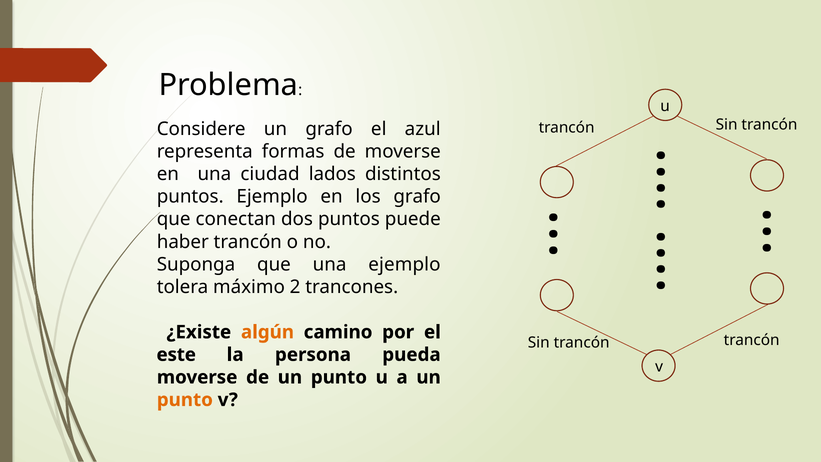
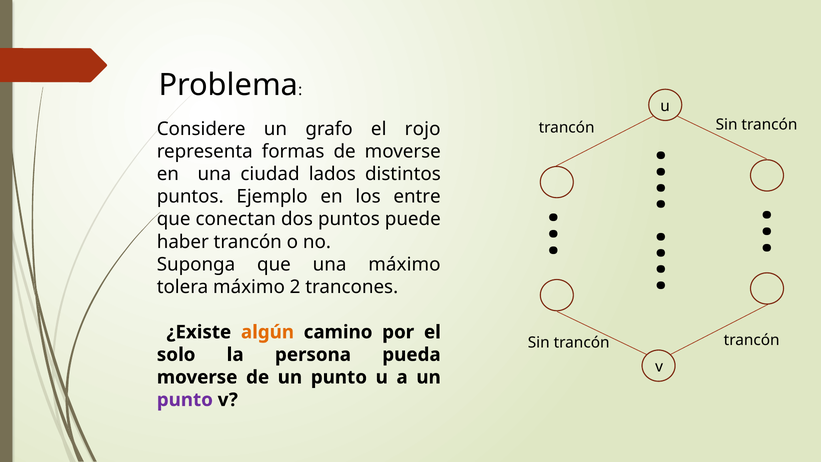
azul: azul -> rojo
los grafo: grafo -> entre
una ejemplo: ejemplo -> máximo
este: este -> solo
punto at (185, 400) colour: orange -> purple
